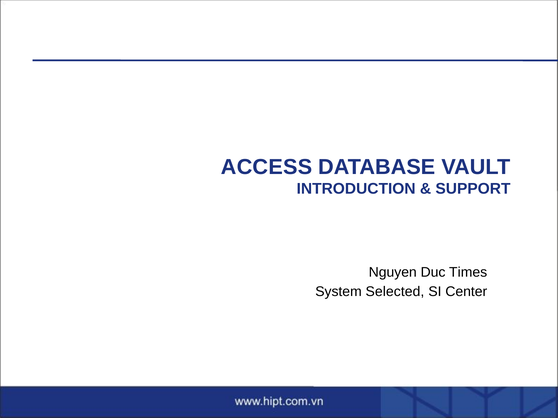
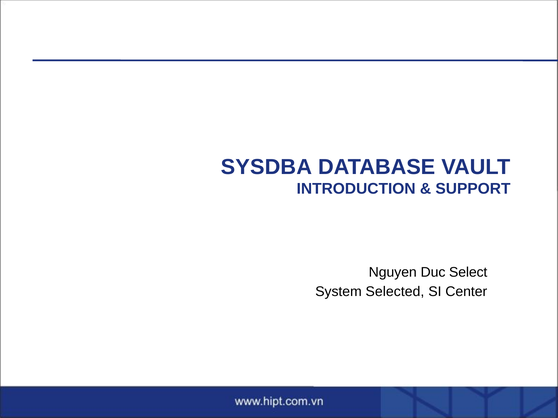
ACCESS: ACCESS -> SYSDBA
Times: Times -> Select
